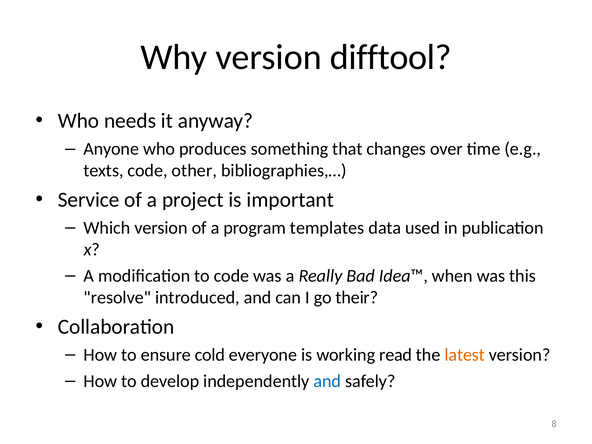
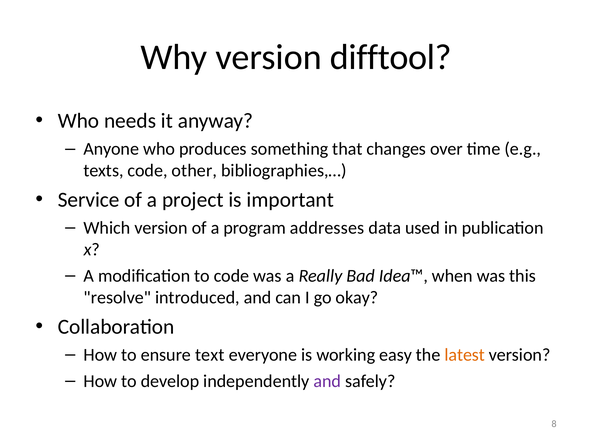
templates: templates -> addresses
their: their -> okay
cold: cold -> text
read: read -> easy
and at (327, 381) colour: blue -> purple
